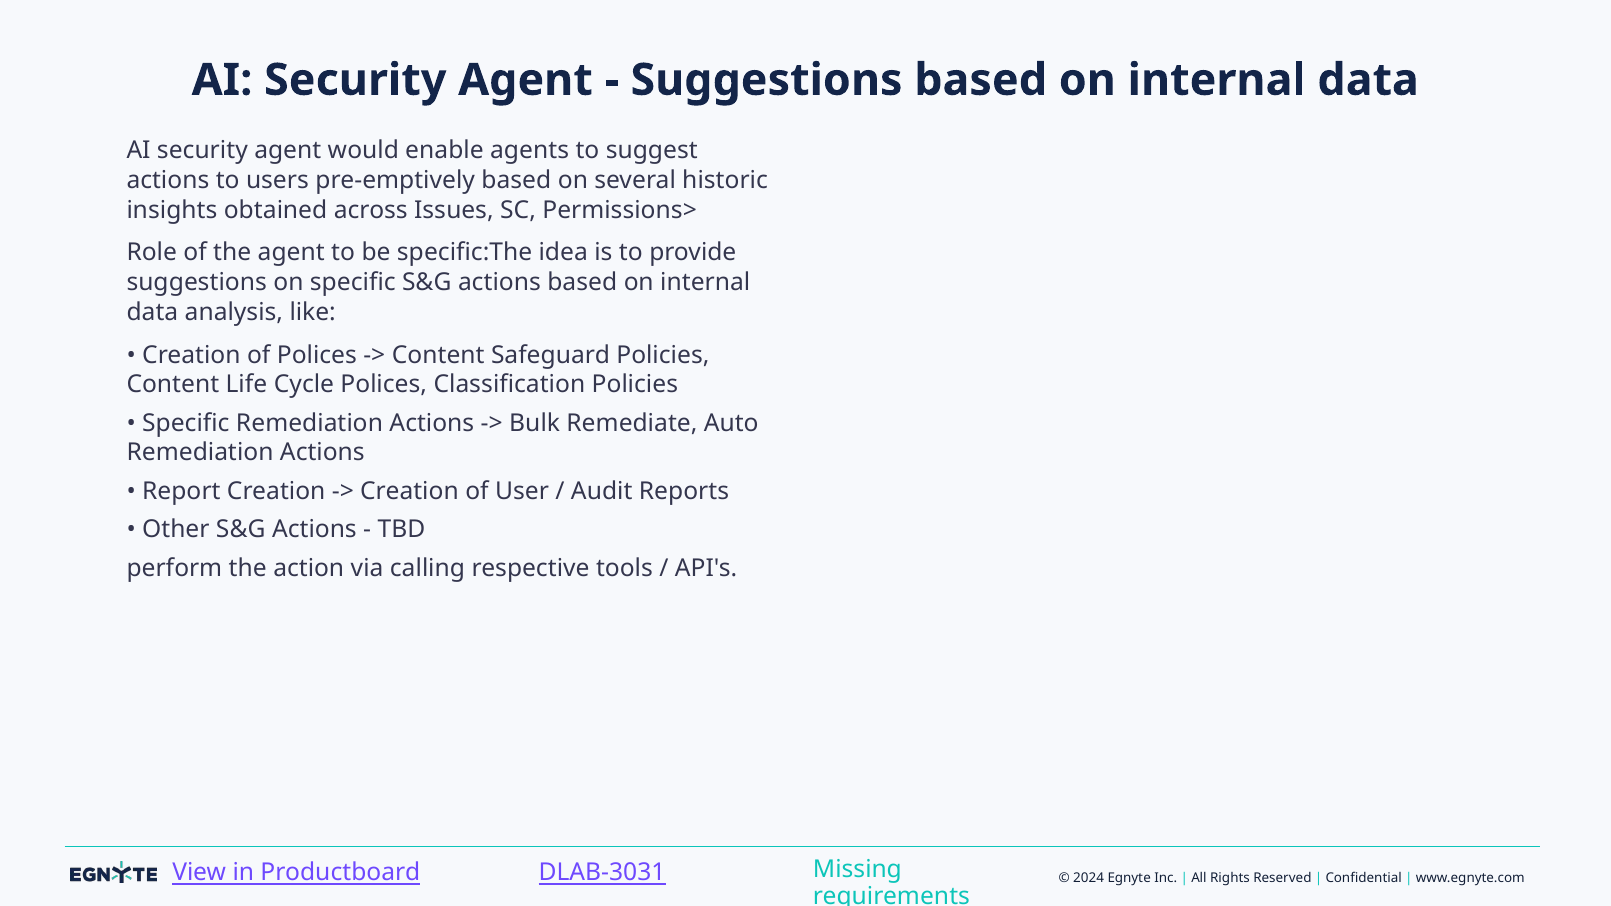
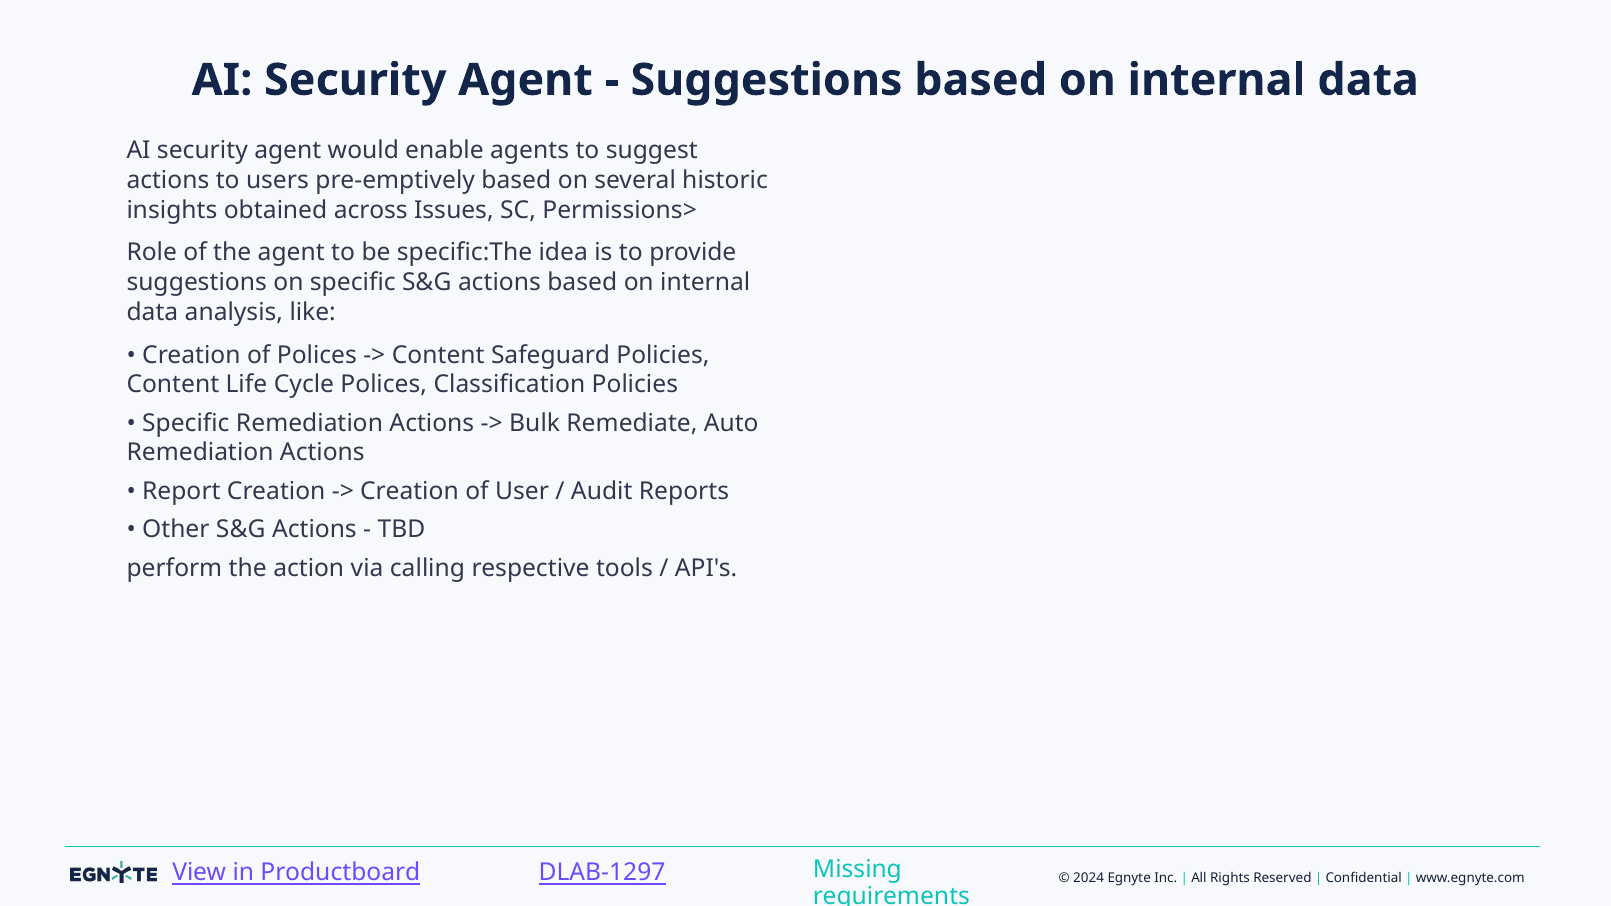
DLAB-3031: DLAB-3031 -> DLAB-1297
